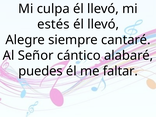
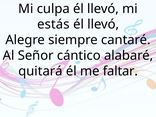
estés: estés -> estás
puedes: puedes -> quitará
